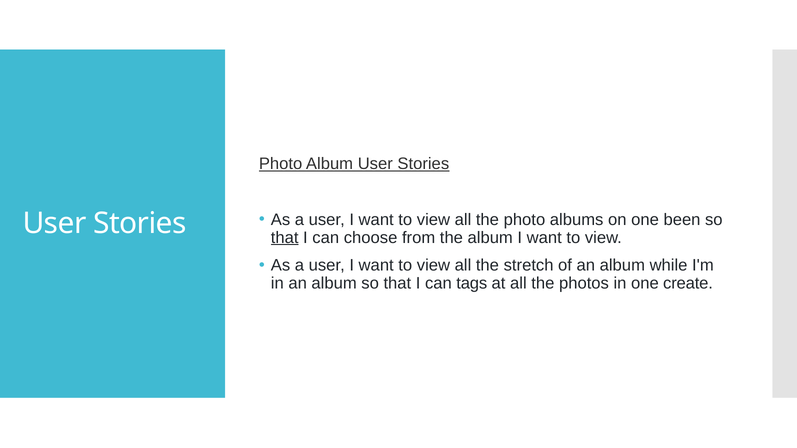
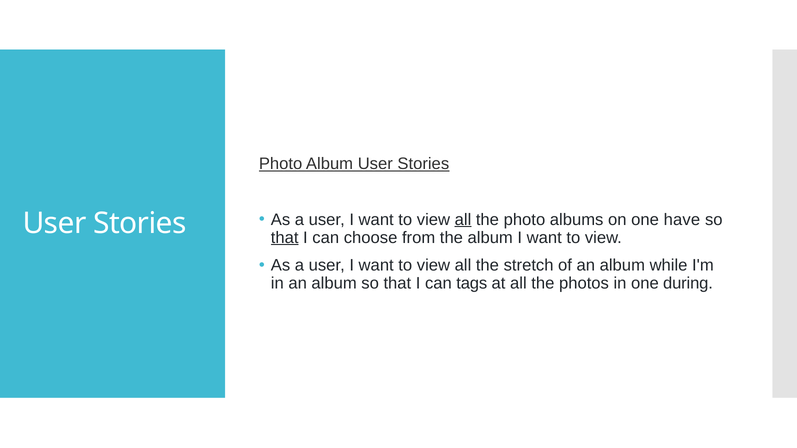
all at (463, 220) underline: none -> present
been: been -> have
create: create -> during
